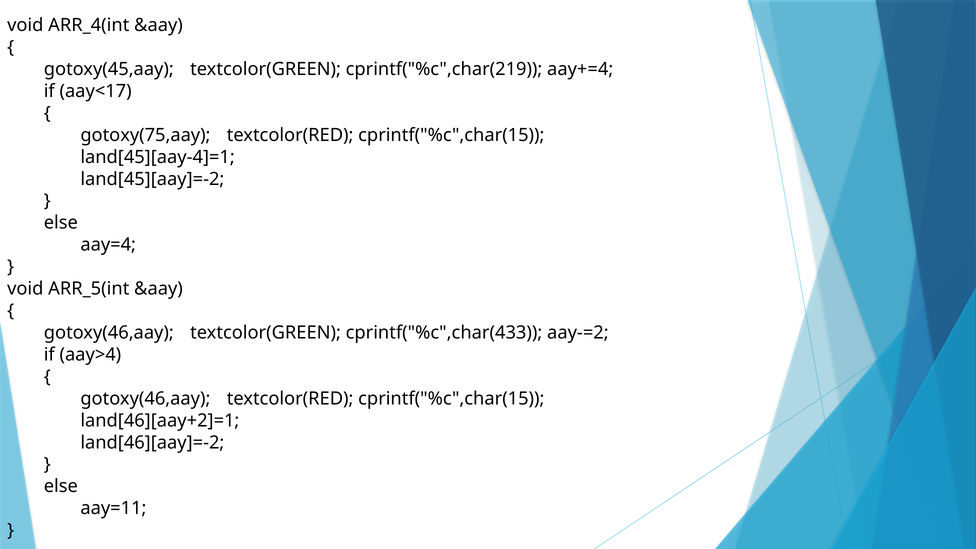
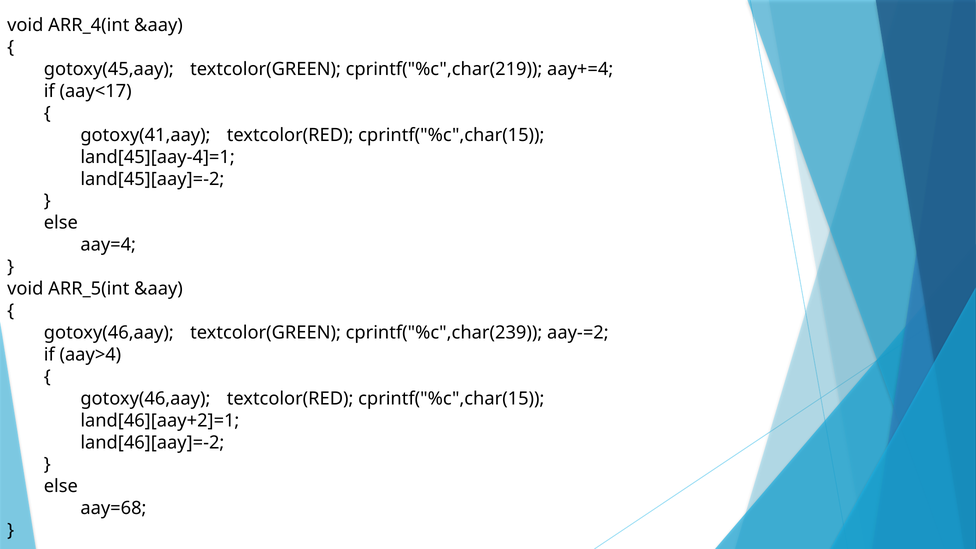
gotoxy(75,aay: gotoxy(75,aay -> gotoxy(41,aay
cprintf("%c",char(433: cprintf("%c",char(433 -> cprintf("%c",char(239
aay=11: aay=11 -> aay=68
